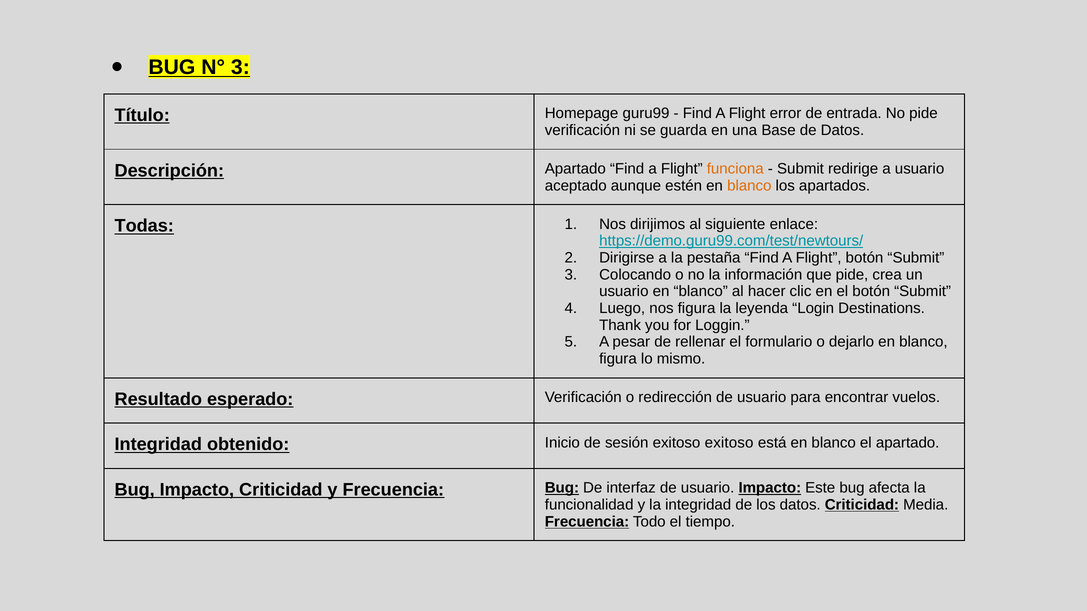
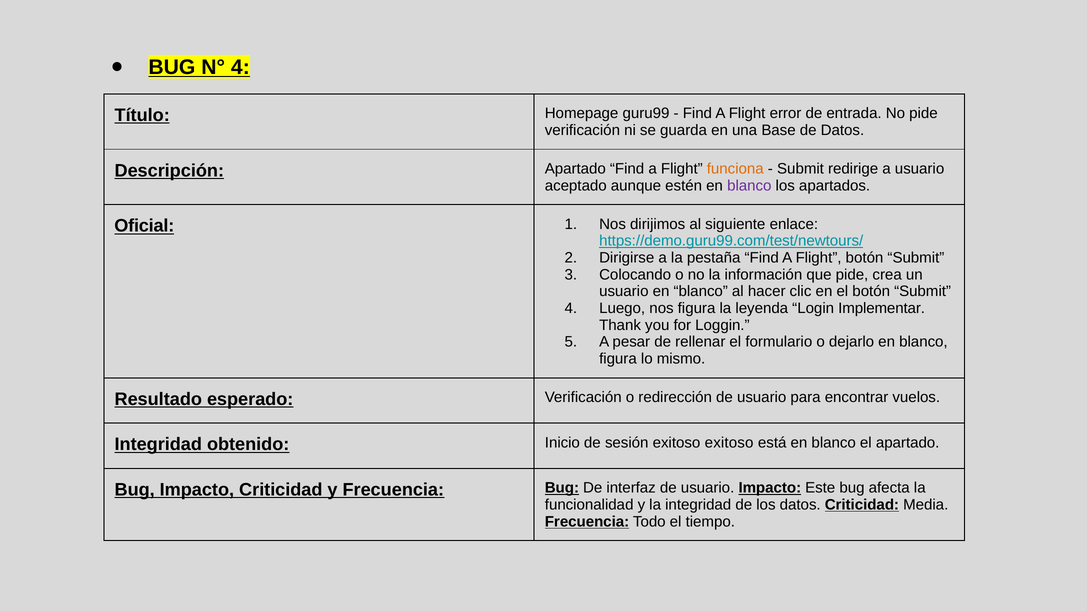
N° 3: 3 -> 4
blanco at (749, 186) colour: orange -> purple
Todas: Todas -> Oficial
Destinations: Destinations -> Implementar
